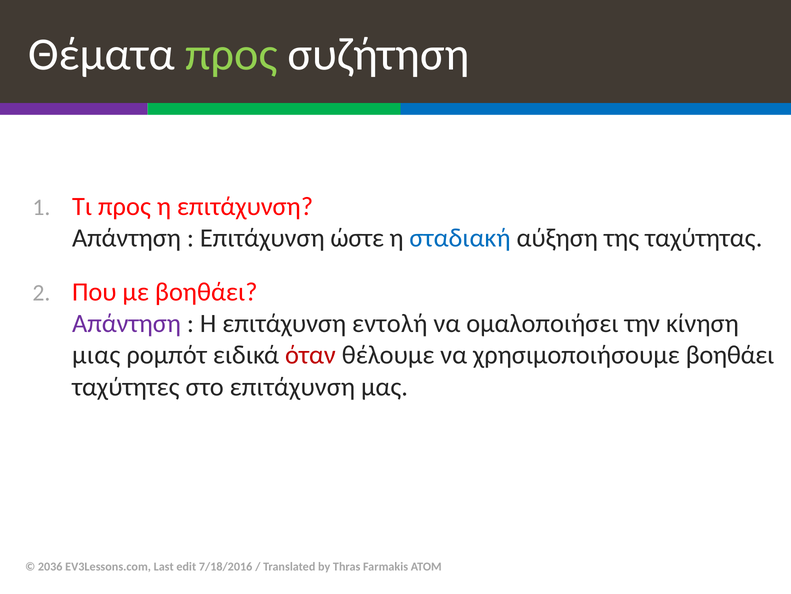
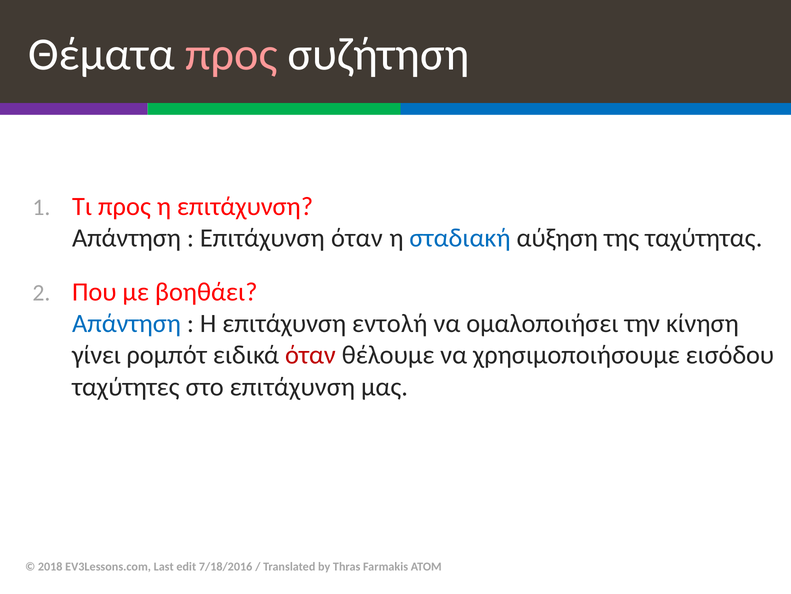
προς at (231, 55) colour: light green -> pink
Επιτάχυνση ώστε: ώστε -> όταν
Απάντηση at (127, 323) colour: purple -> blue
μιας: μιας -> γίνει
χρησιμοποιήσουμε βοηθάει: βοηθάει -> εισόδου
2036: 2036 -> 2018
